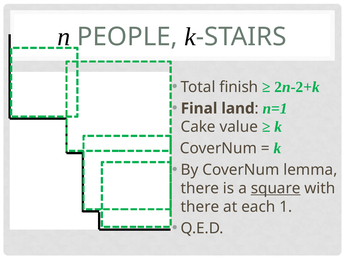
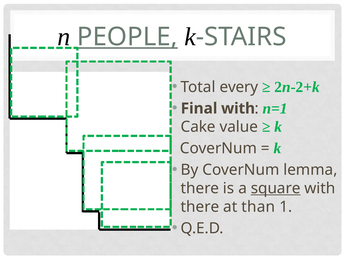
PEOPLE underline: none -> present
finish: finish -> every
Final land: land -> with
each: each -> than
